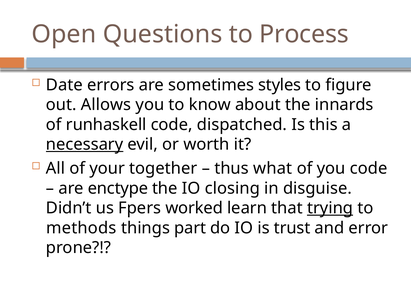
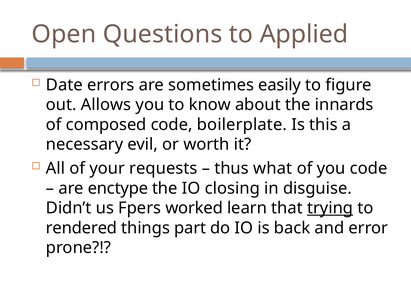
Process: Process -> Applied
styles: styles -> easily
runhaskell: runhaskell -> composed
dispatched: dispatched -> boilerplate
necessary underline: present -> none
together: together -> requests
methods: methods -> rendered
trust: trust -> back
